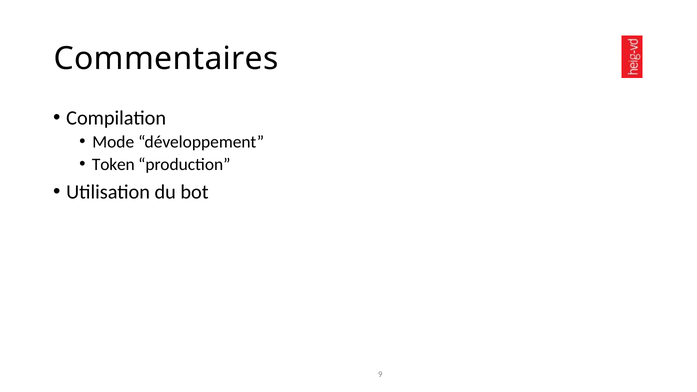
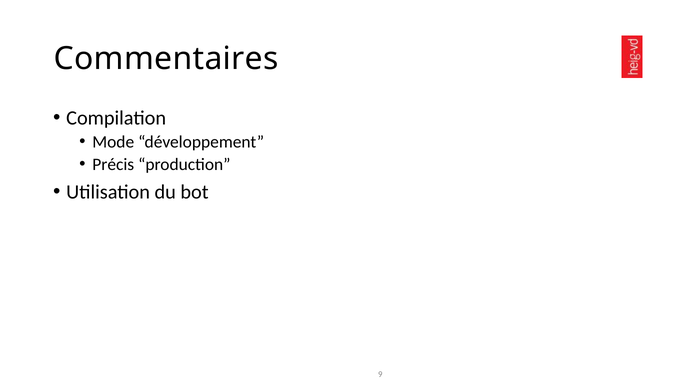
Token: Token -> Précis
